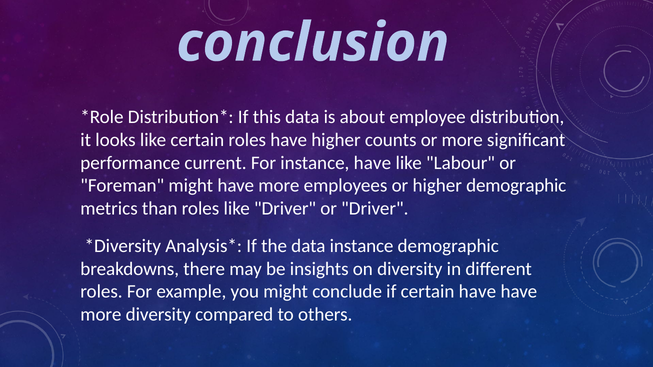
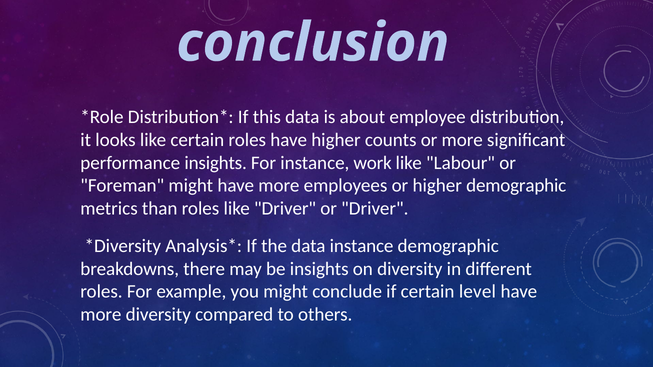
performance current: current -> insights
instance have: have -> work
certain have: have -> level
